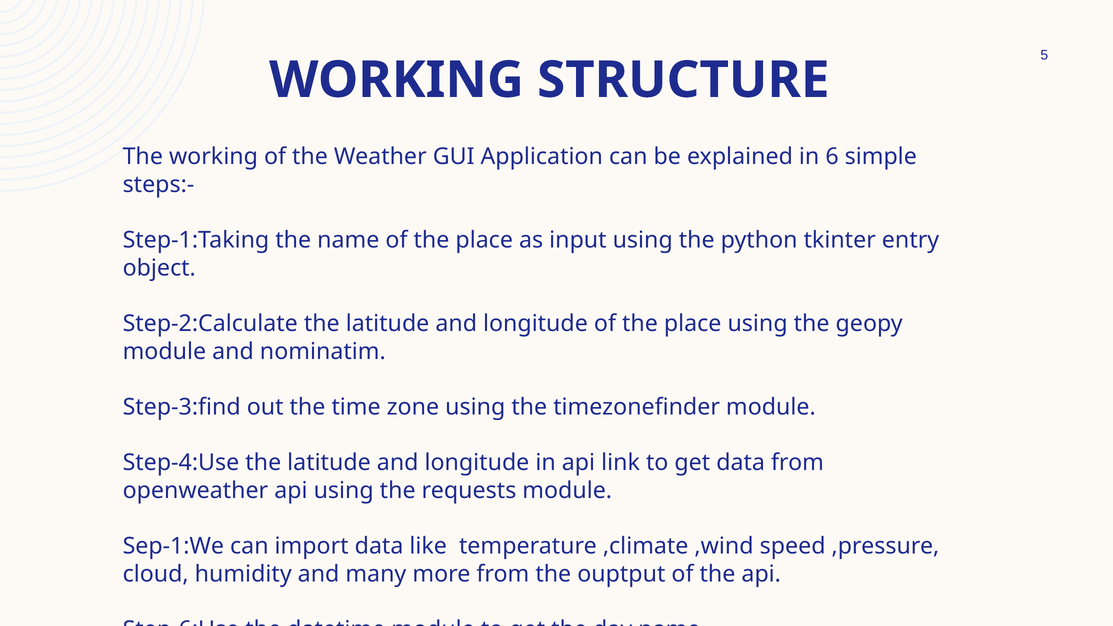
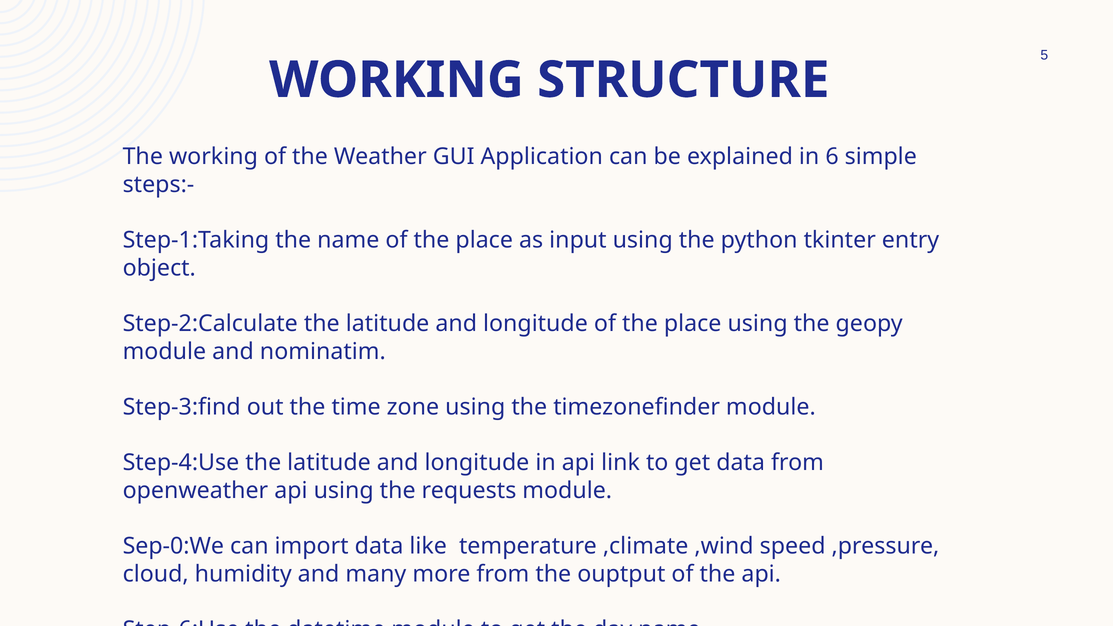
Sep-1:We: Sep-1:We -> Sep-0:We
